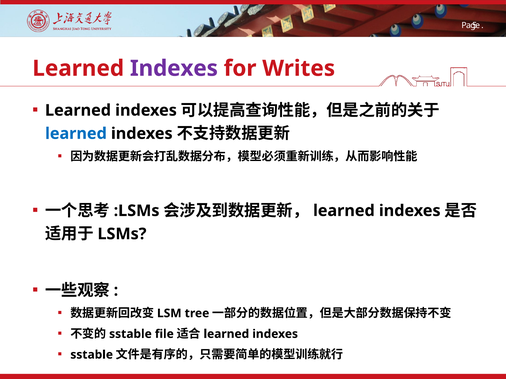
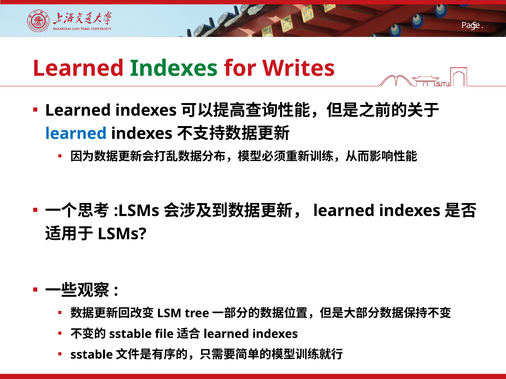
Indexes at (174, 68) colour: purple -> green
